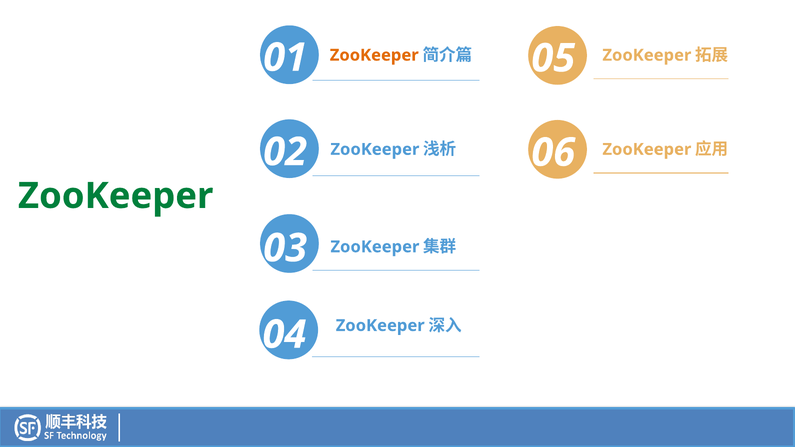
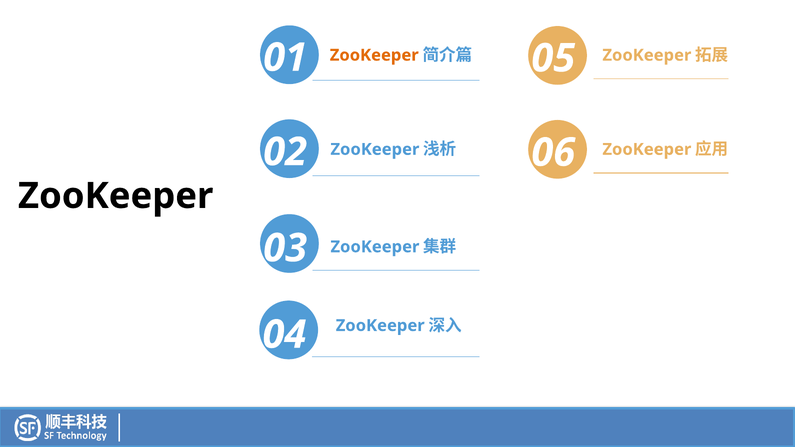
ZooKeeper at (116, 196) colour: green -> black
